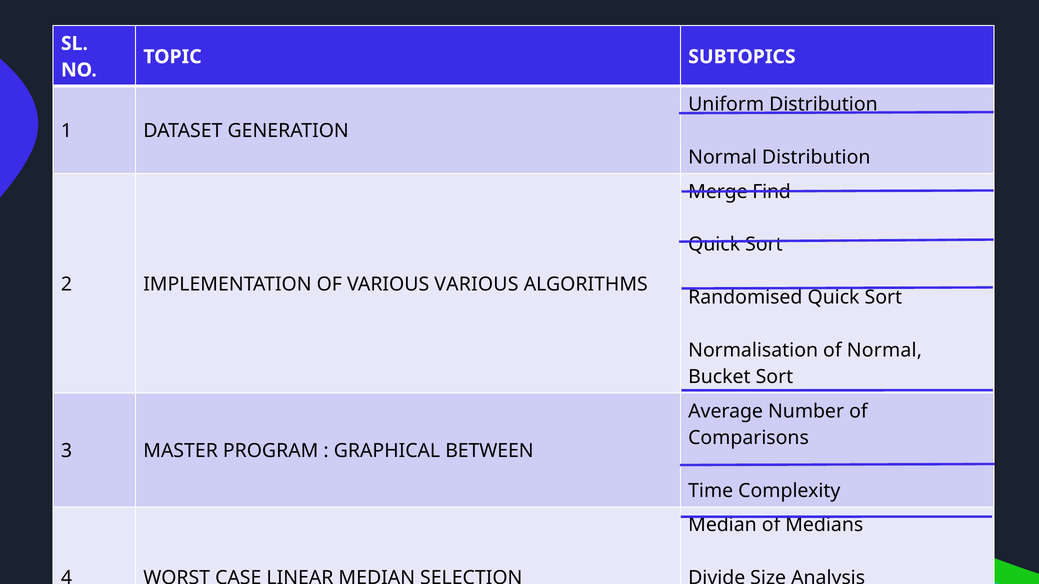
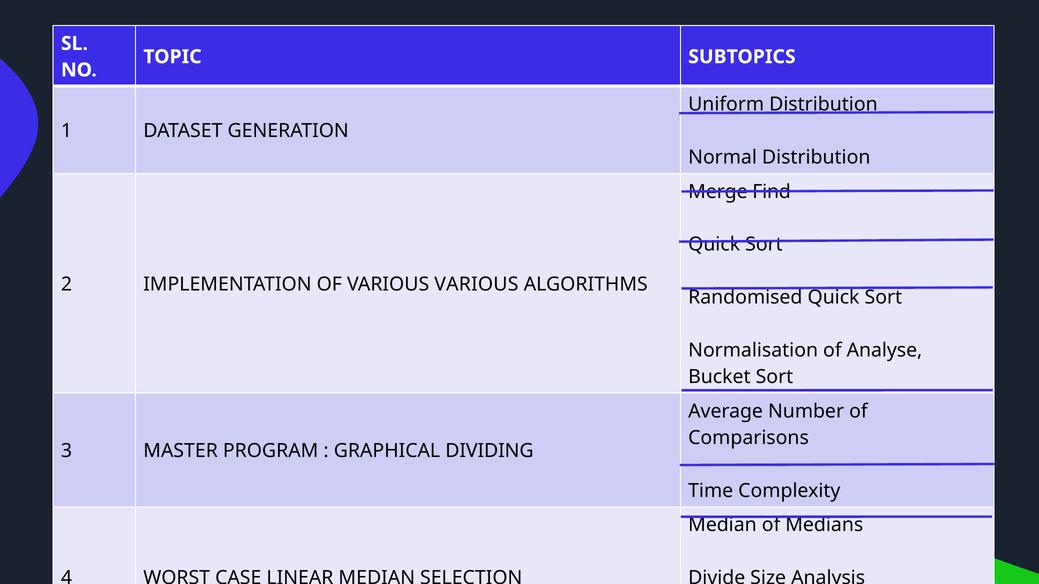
of Normal: Normal -> Analyse
BETWEEN: BETWEEN -> DIVIDING
